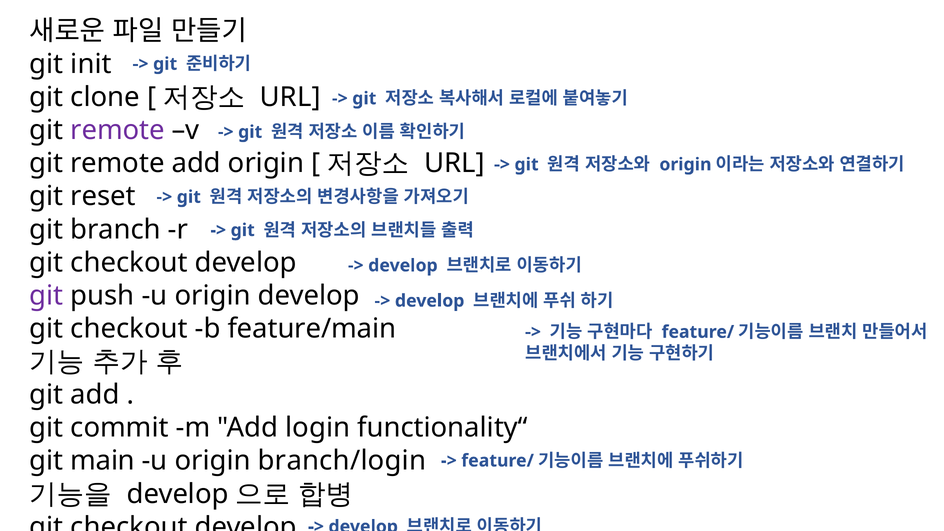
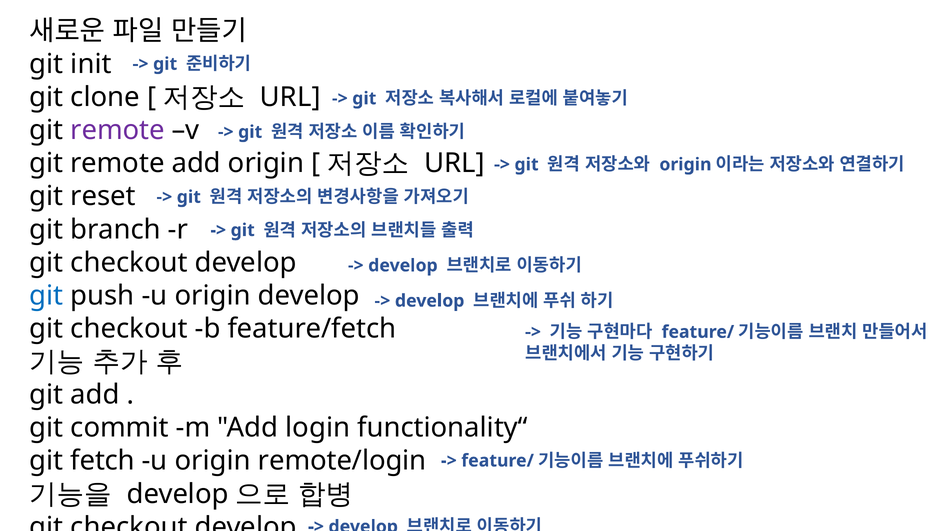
git at (46, 296) colour: purple -> blue
feature/main: feature/main -> feature/fetch
main: main -> fetch
branch/login: branch/login -> remote/login
